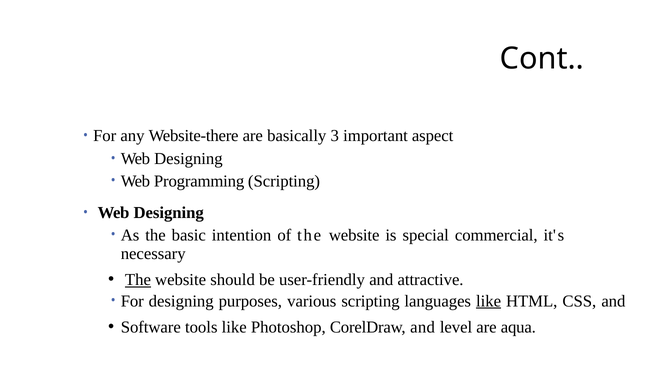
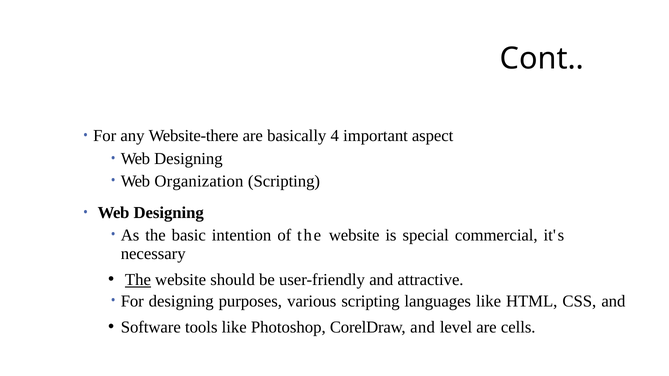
3: 3 -> 4
Programming: Programming -> Organization
like at (489, 301) underline: present -> none
aqua: aqua -> cells
